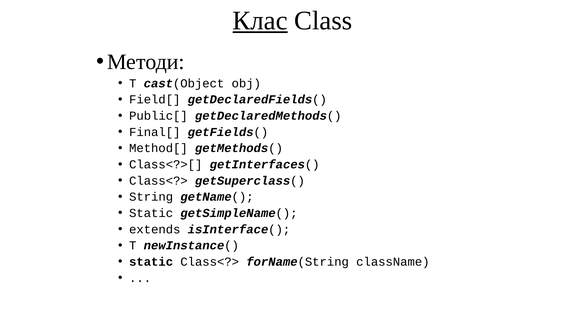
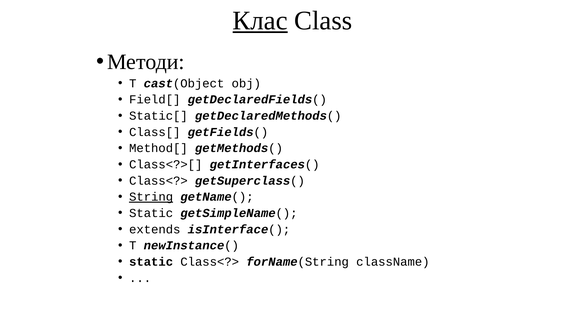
Public[: Public[ -> Static[
Final[: Final[ -> Class[
String underline: none -> present
